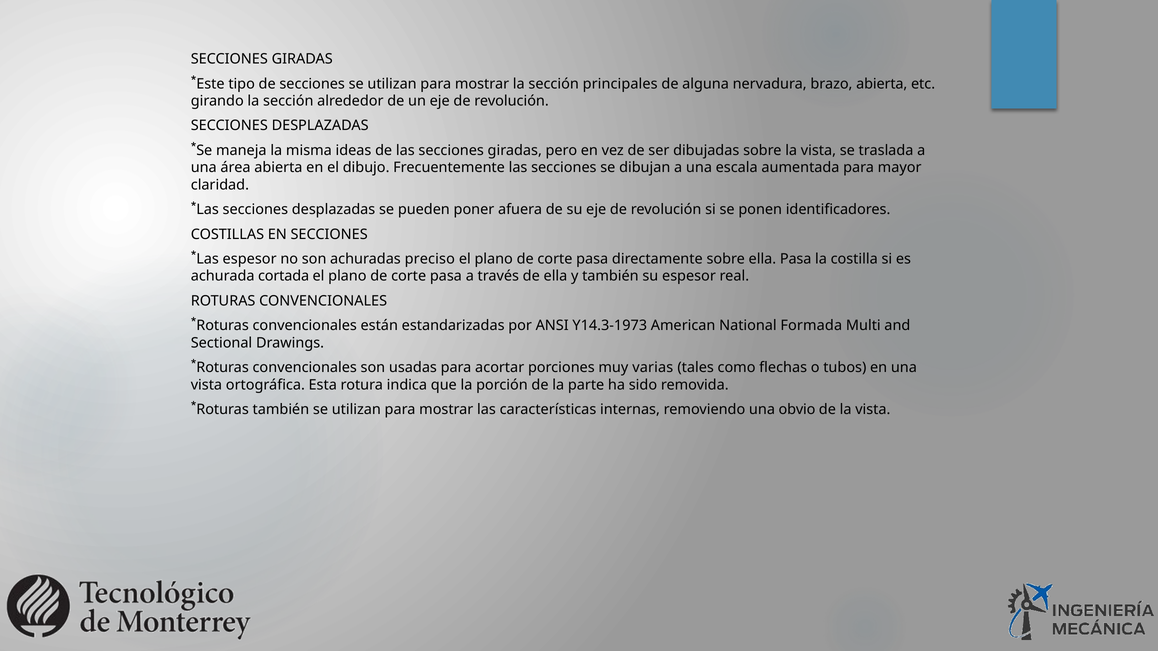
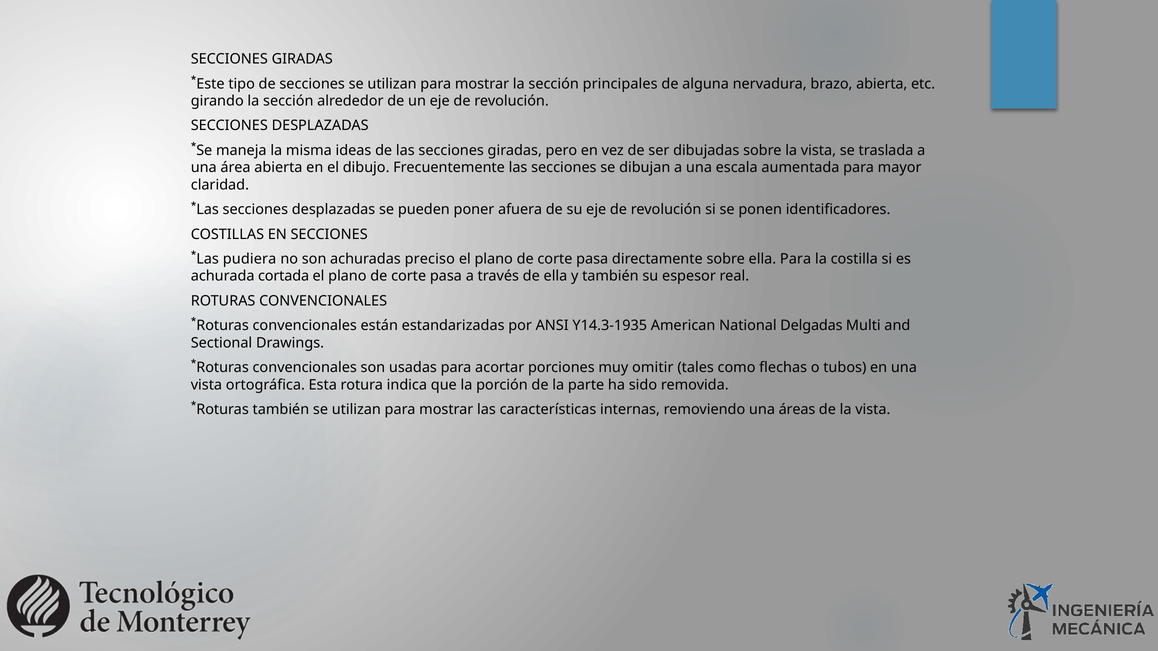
Las espesor: espesor -> pudiera
ella Pasa: Pasa -> Para
Y14.3-1973: Y14.3-1973 -> Y14.3-1935
Formada: Formada -> Delgadas
varias: varias -> omitir
obvio: obvio -> áreas
